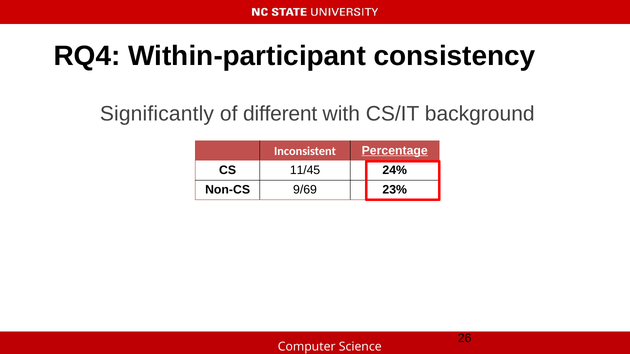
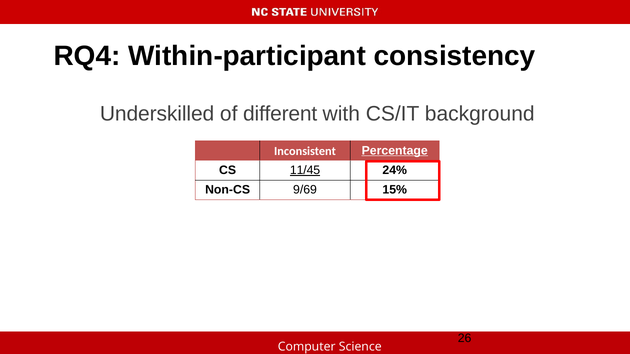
Significantly: Significantly -> Underskilled
11/45 underline: none -> present
23%: 23% -> 15%
